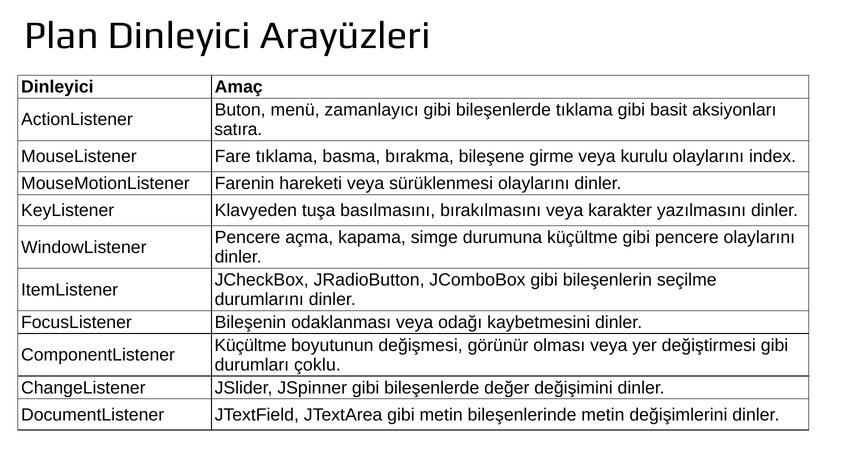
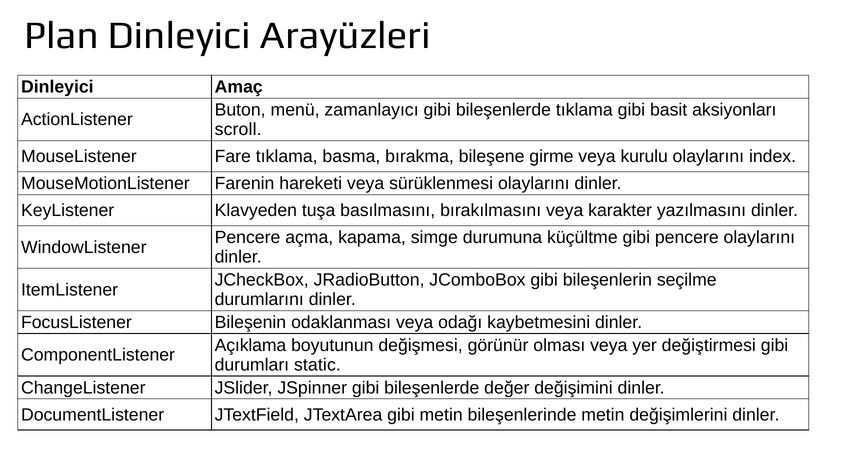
satıra: satıra -> scroll
Küçültme at (251, 345): Küçültme -> Açıklama
çoklu: çoklu -> static
